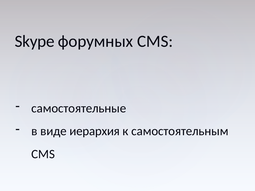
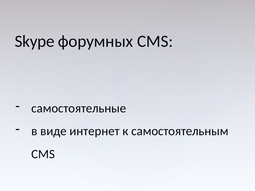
иерархия: иерархия -> интернет
